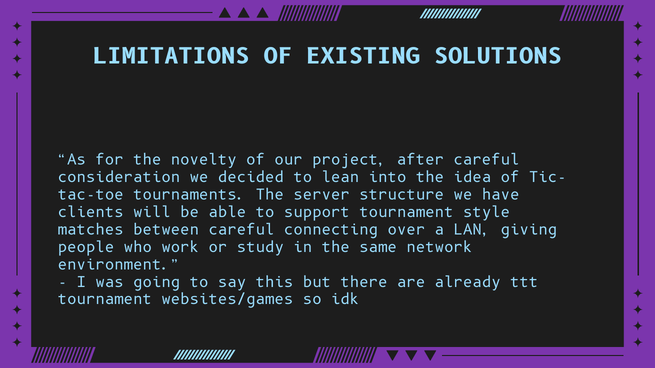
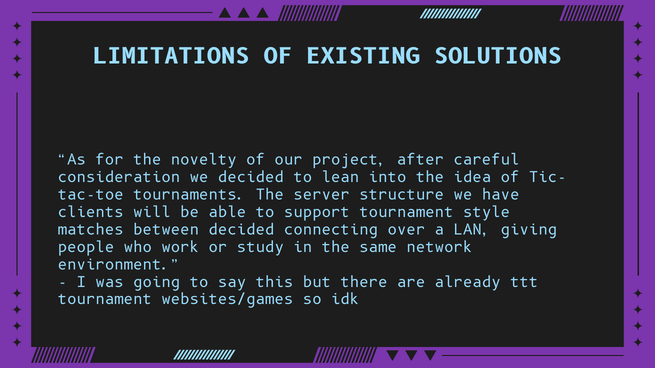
between careful: careful -> decided
